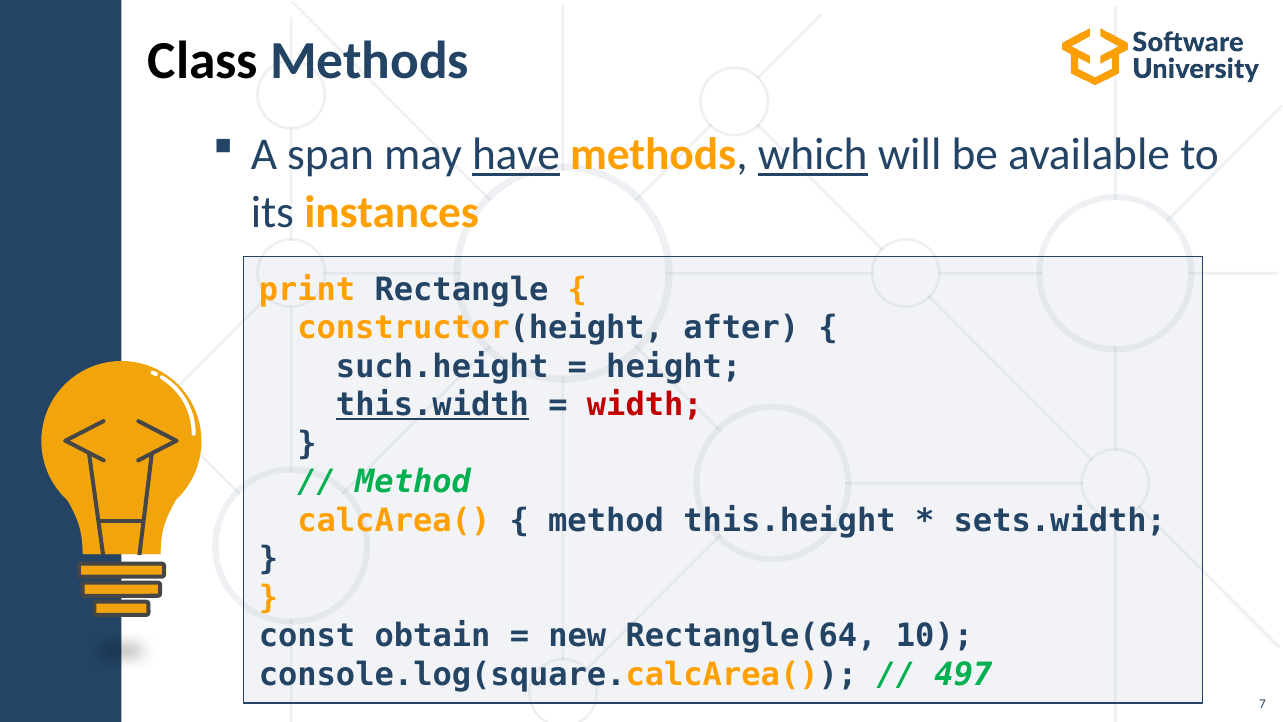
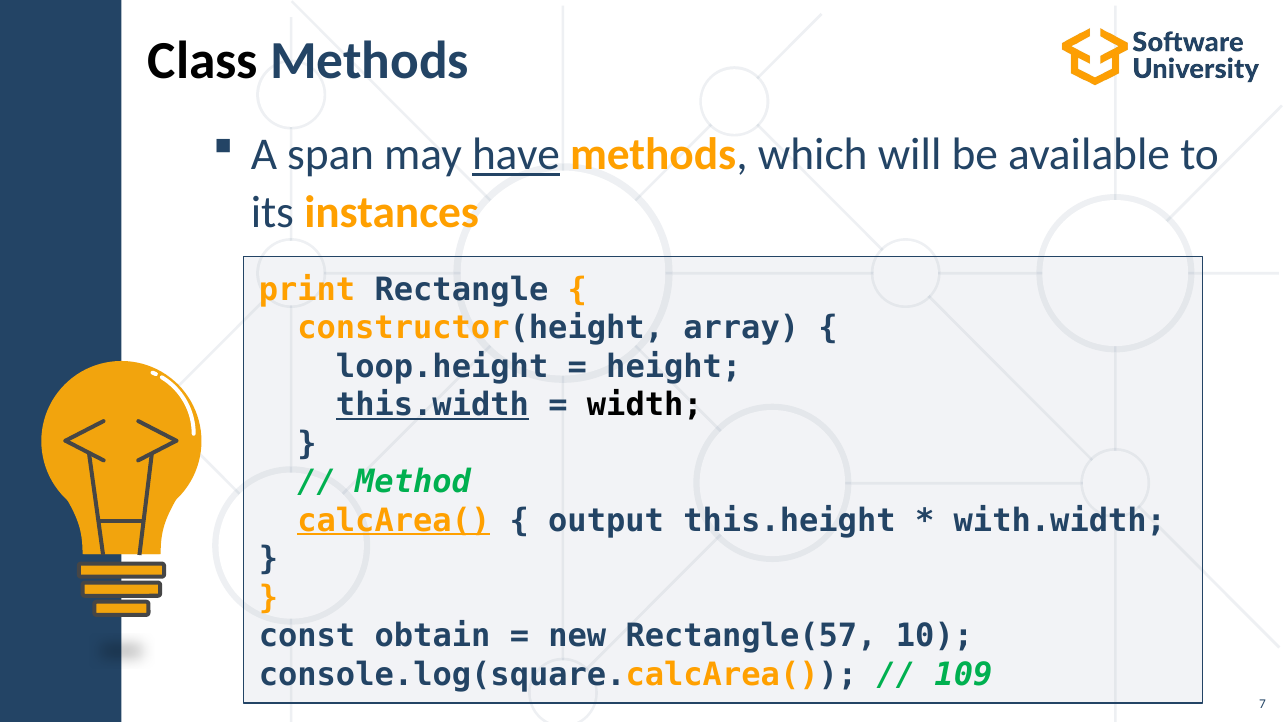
which underline: present -> none
after: after -> array
such.height: such.height -> loop.height
width colour: red -> black
calcArea( underline: none -> present
method at (606, 520): method -> output
sets.width: sets.width -> with.width
Rectangle(64: Rectangle(64 -> Rectangle(57
497: 497 -> 109
